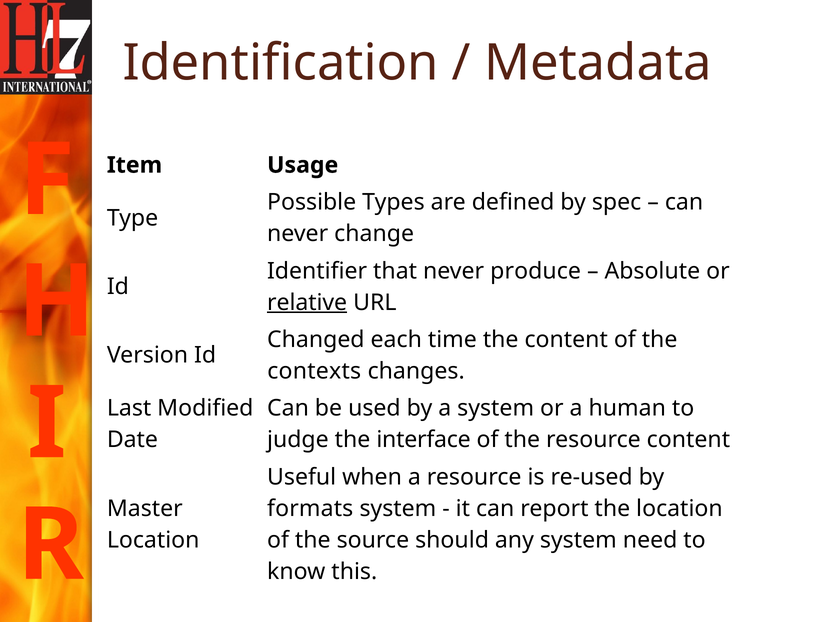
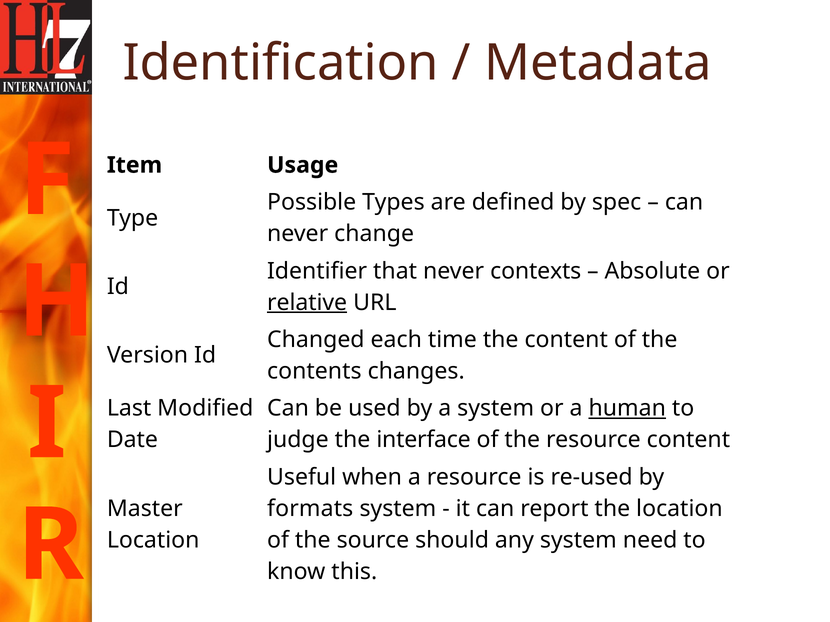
produce: produce -> contexts
contexts: contexts -> contents
human underline: none -> present
